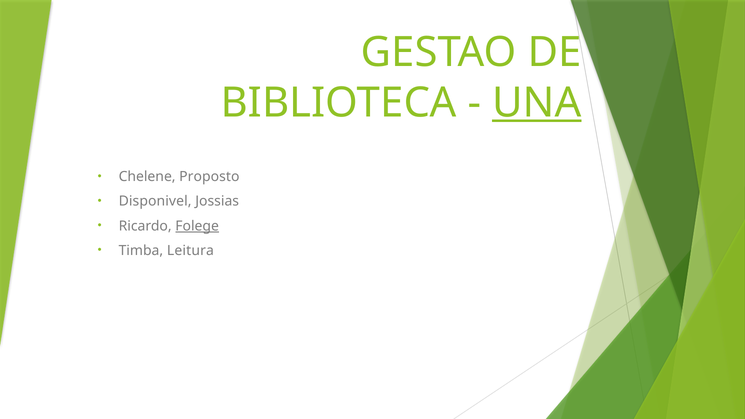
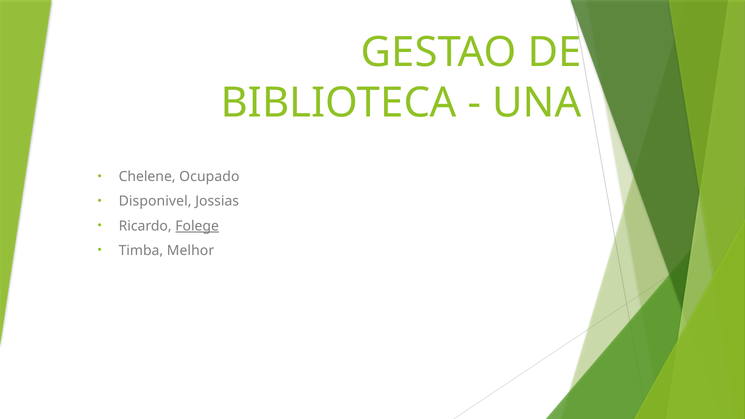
UNA underline: present -> none
Proposto: Proposto -> Ocupado
Leitura: Leitura -> Melhor
